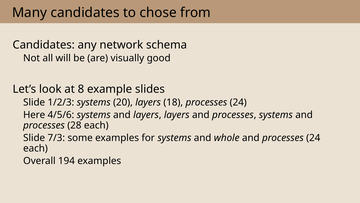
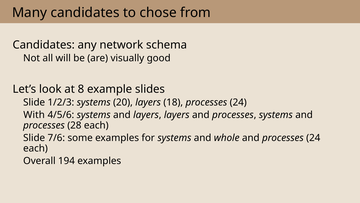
Here: Here -> With
7/3: 7/3 -> 7/6
